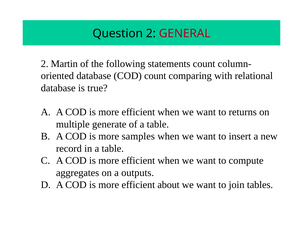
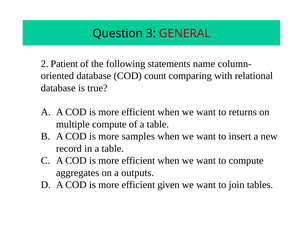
Question 2: 2 -> 3
Martin: Martin -> Patient
statements count: count -> name
multiple generate: generate -> compute
about: about -> given
